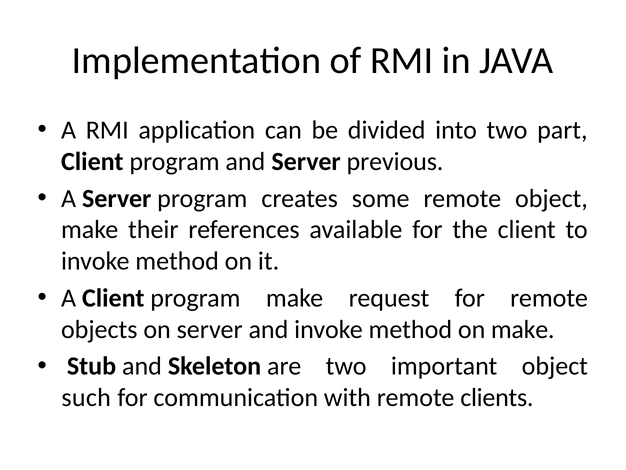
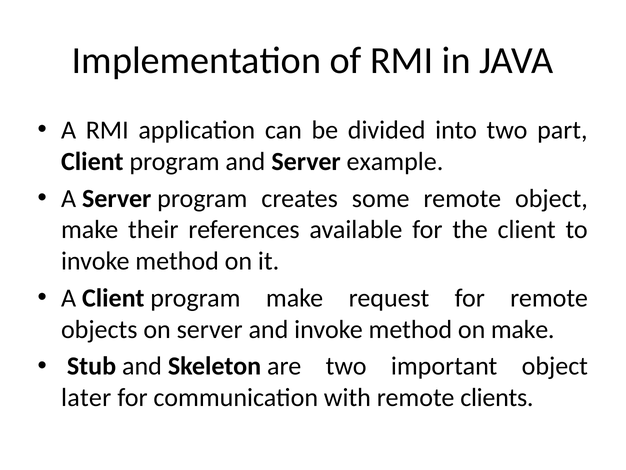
previous: previous -> example
such: such -> later
